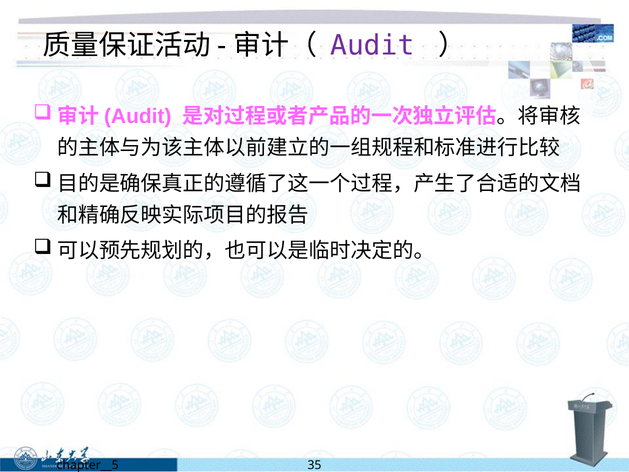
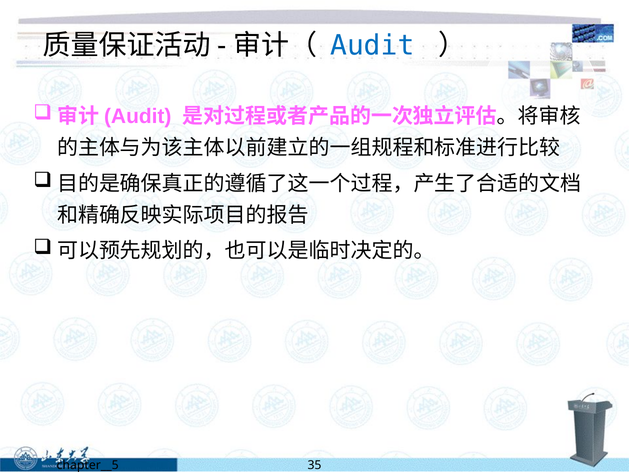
Audit colour: purple -> blue
